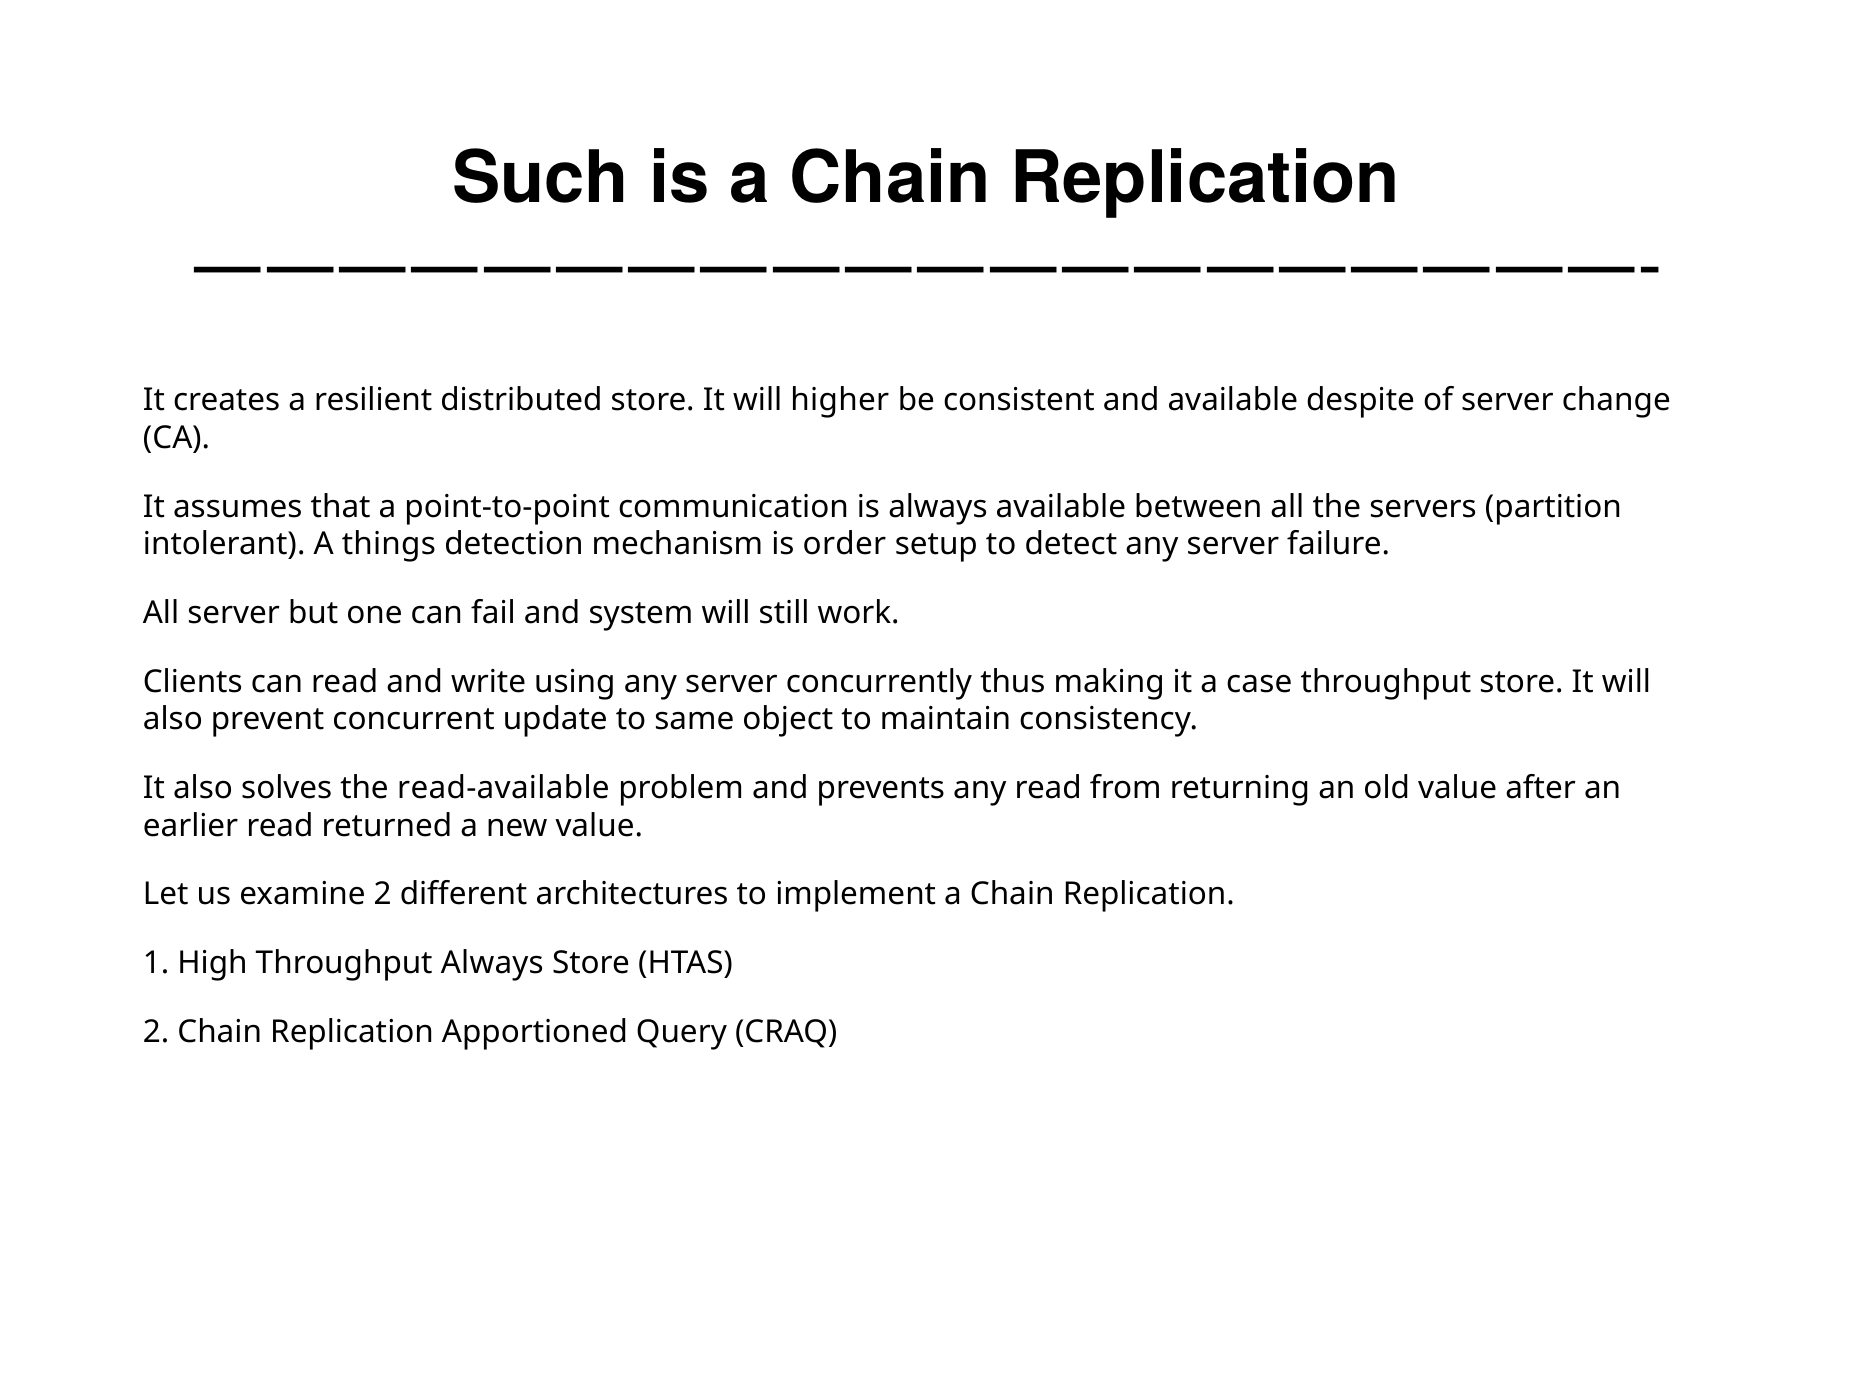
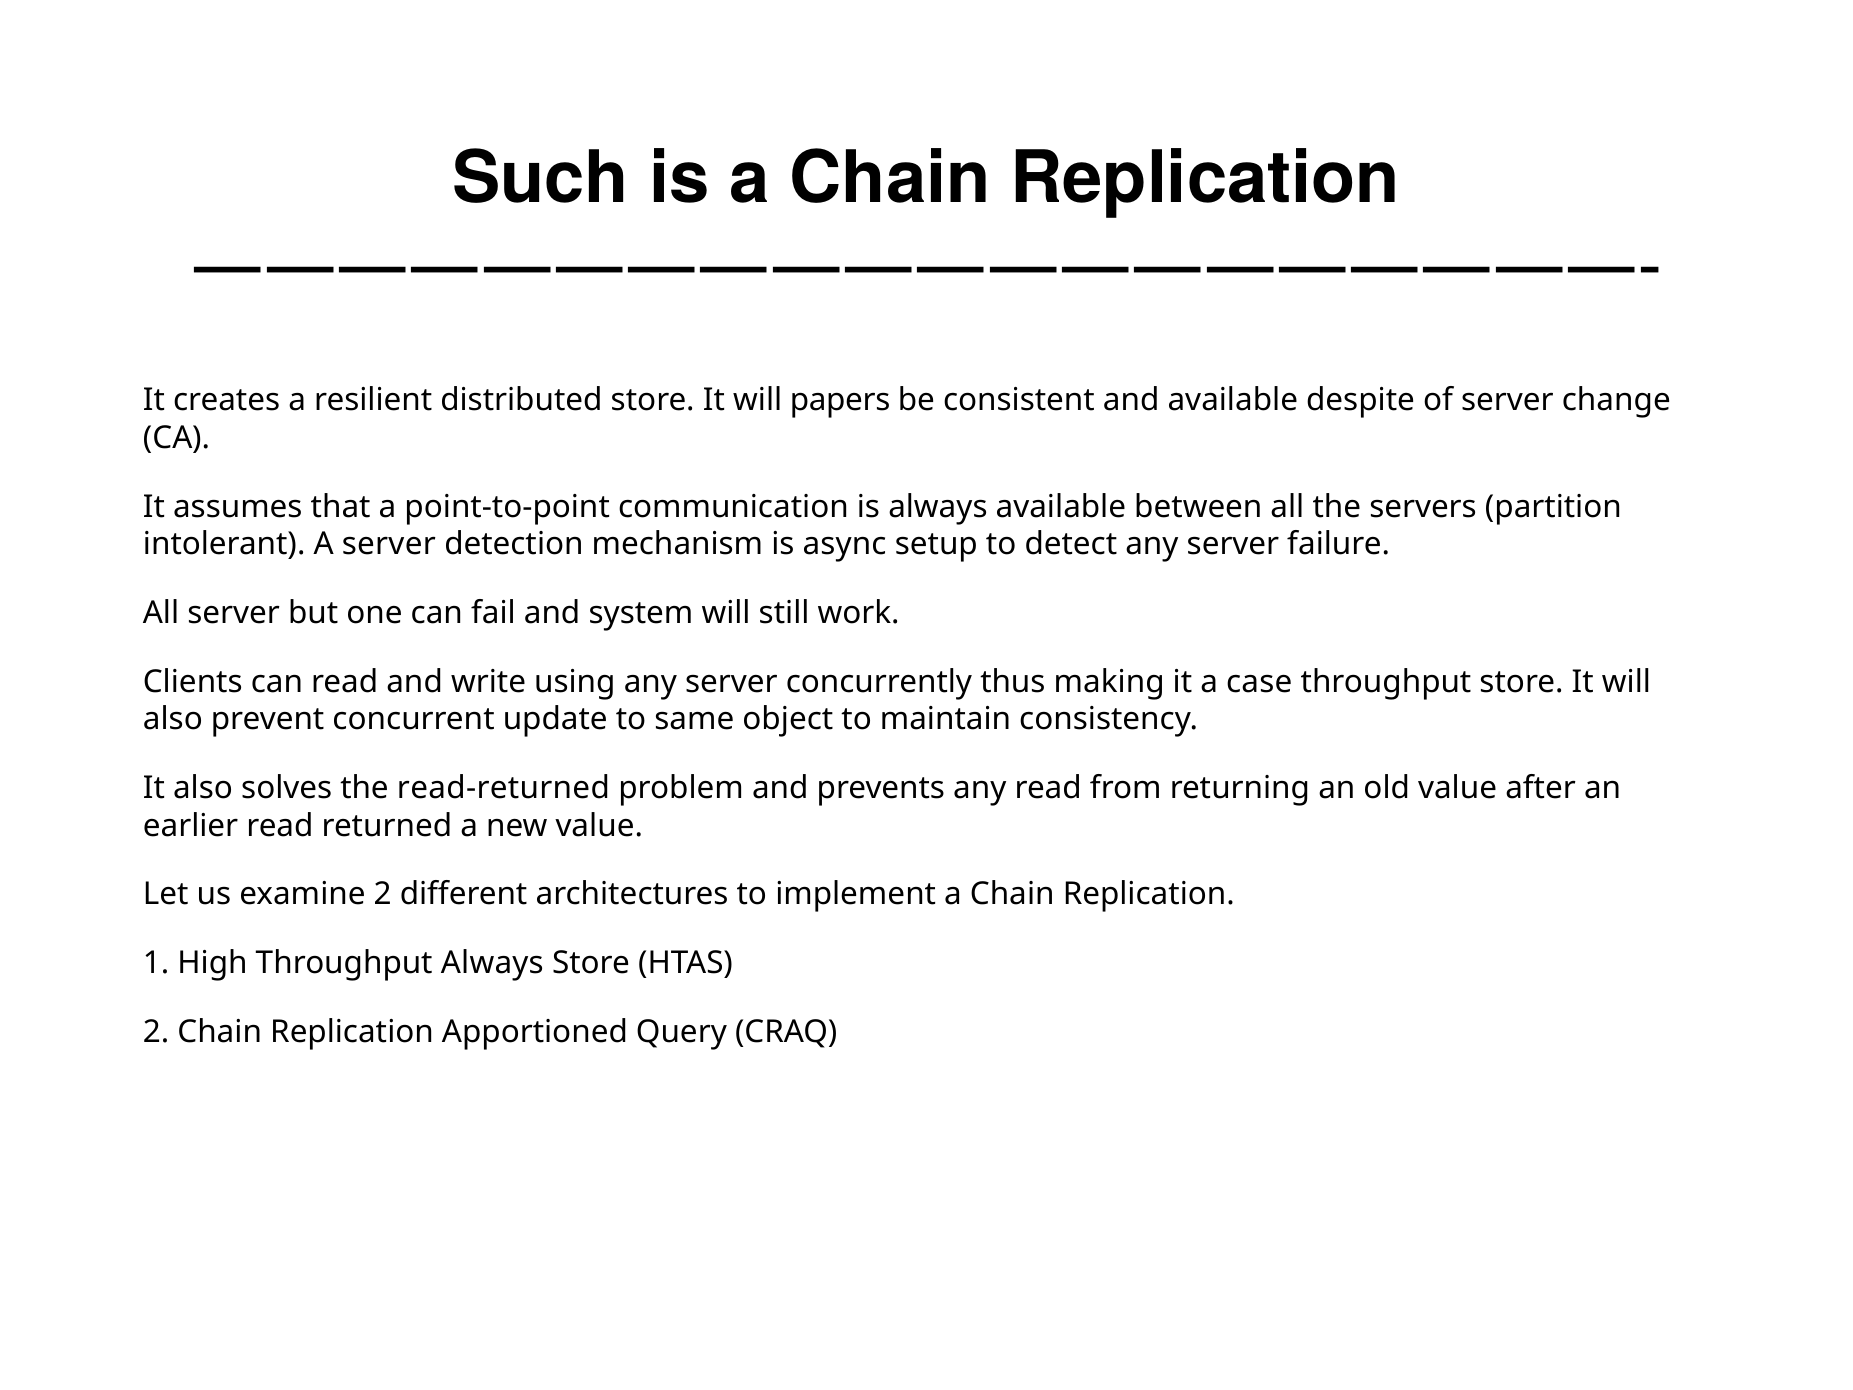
higher: higher -> papers
A things: things -> server
order: order -> async
read-available: read-available -> read-returned
